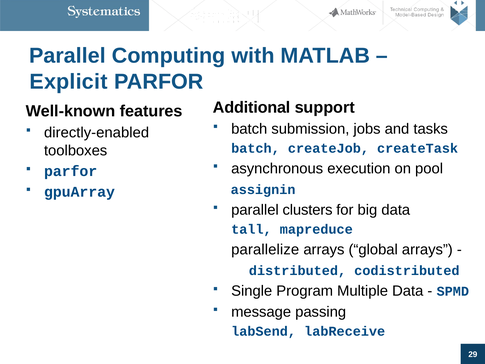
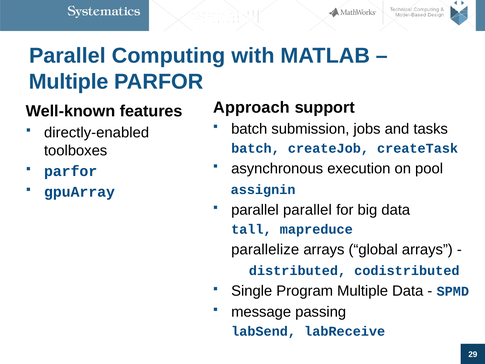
Explicit at (68, 82): Explicit -> Multiple
Additional: Additional -> Approach
parallel clusters: clusters -> parallel
